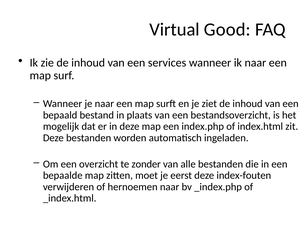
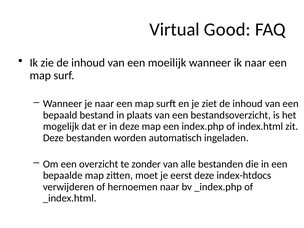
services: services -> moeilijk
index-fouten: index-fouten -> index-htdocs
